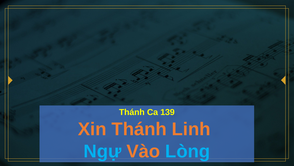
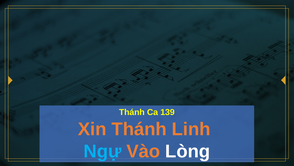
Lòng colour: light blue -> white
